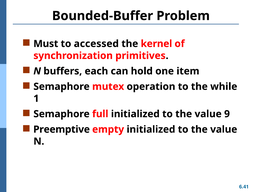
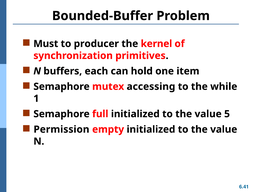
accessed: accessed -> producer
operation: operation -> accessing
9: 9 -> 5
Preemptive: Preemptive -> Permission
